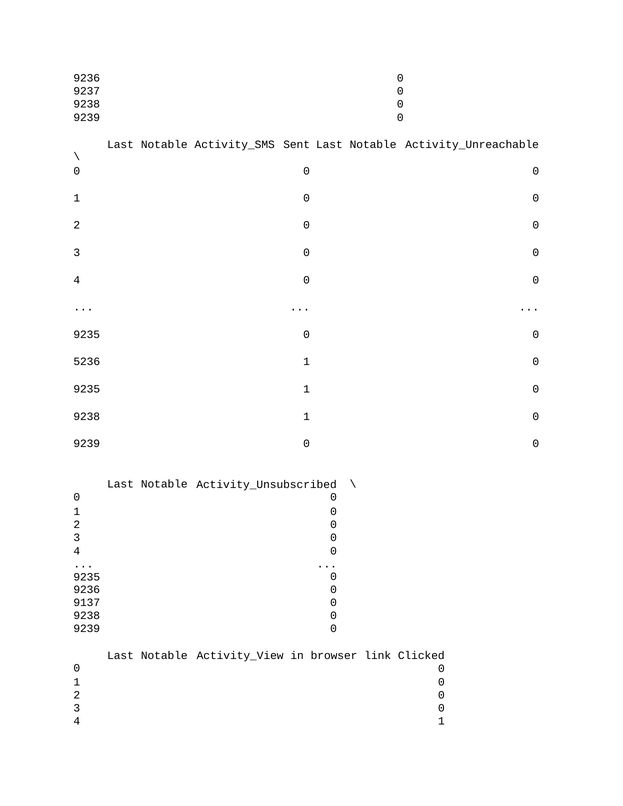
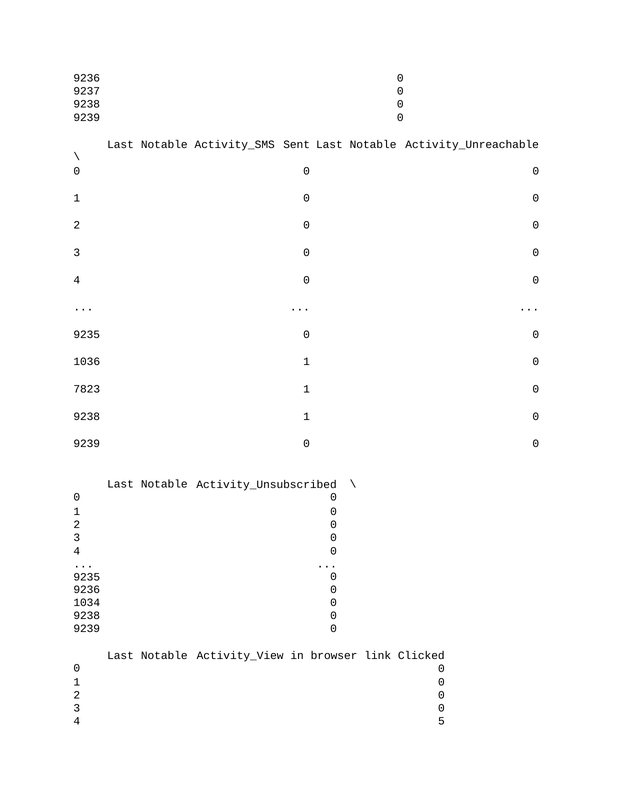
5236: 5236 -> 1036
9235 at (87, 389): 9235 -> 7823
9137: 9137 -> 1034
4 1: 1 -> 5
